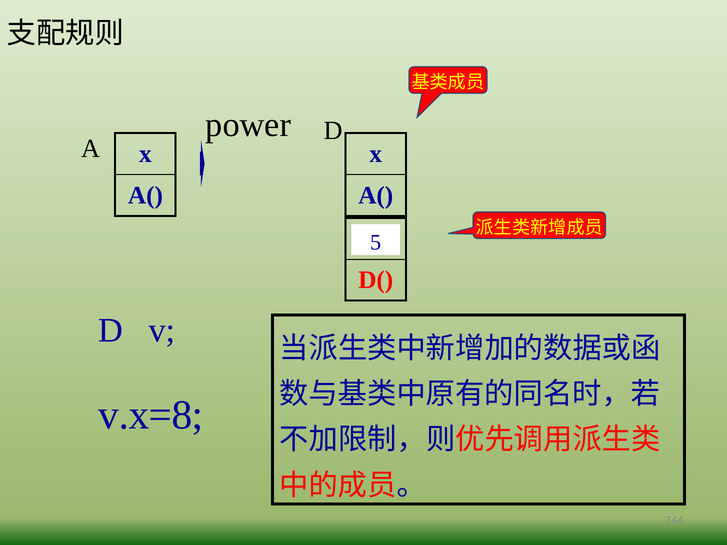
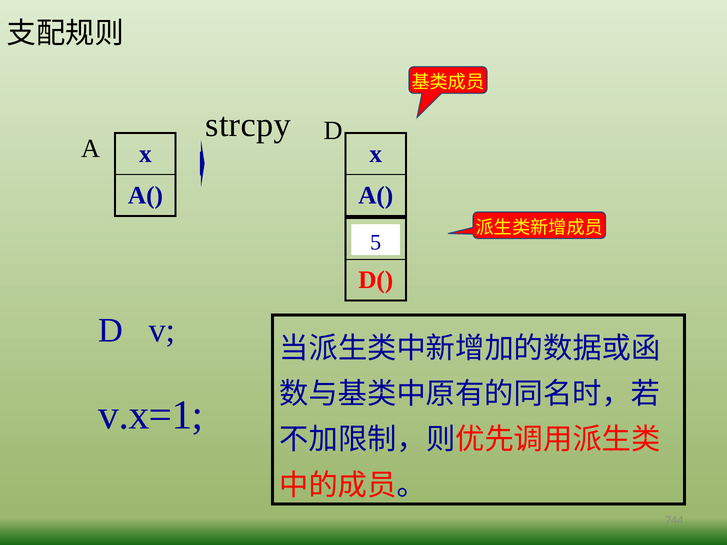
power: power -> strcpy
v.x=8: v.x=8 -> v.x=1
